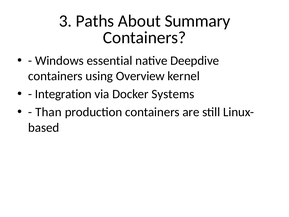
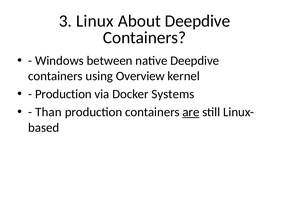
Paths: Paths -> Linux
About Summary: Summary -> Deepdive
essential: essential -> between
Integration at (63, 94): Integration -> Production
are underline: none -> present
